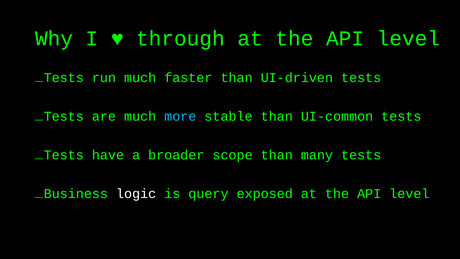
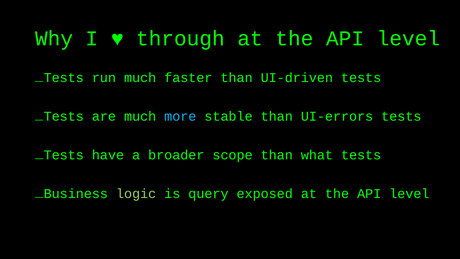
UI-common: UI-common -> UI-errors
many: many -> what
logic colour: white -> light green
